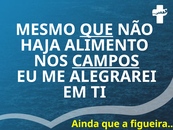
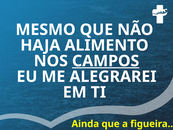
QUE at (96, 30) underline: present -> none
